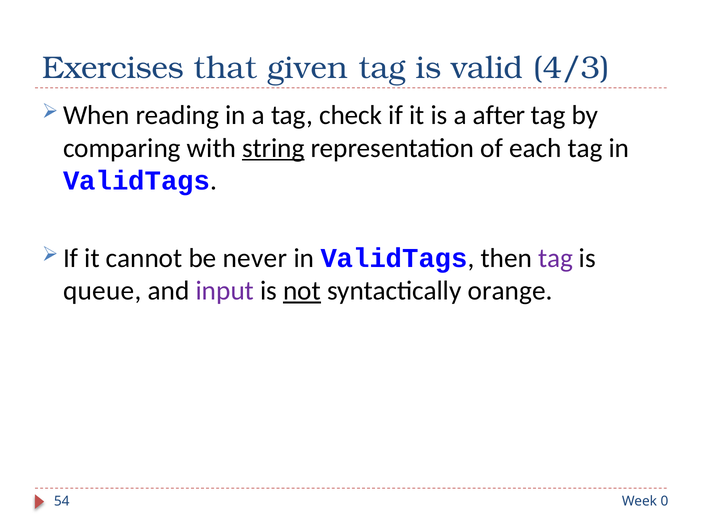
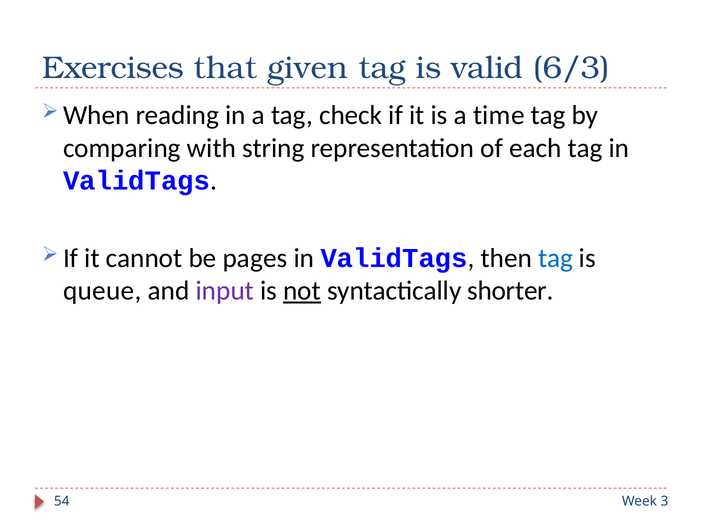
4/3: 4/3 -> 6/3
after: after -> time
string underline: present -> none
never: never -> pages
tag at (556, 258) colour: purple -> blue
orange: orange -> shorter
0: 0 -> 3
